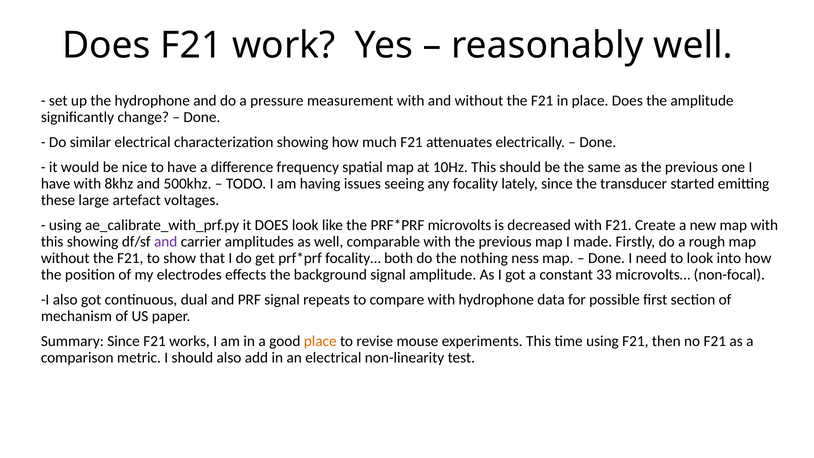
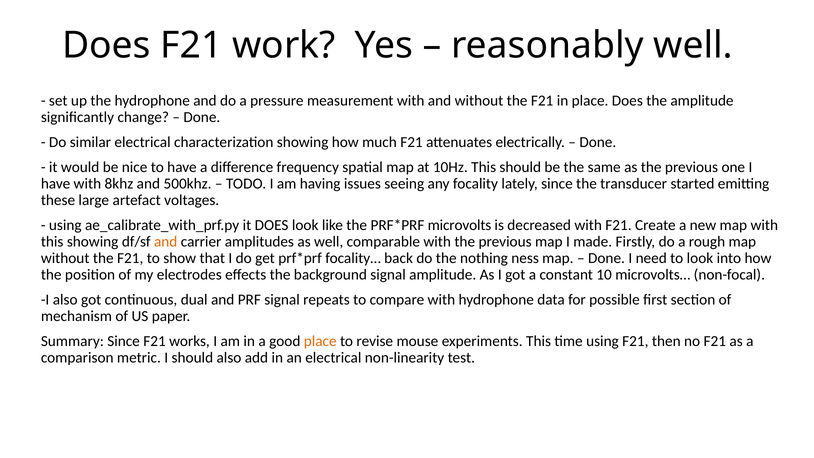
and at (166, 242) colour: purple -> orange
both: both -> back
33: 33 -> 10
